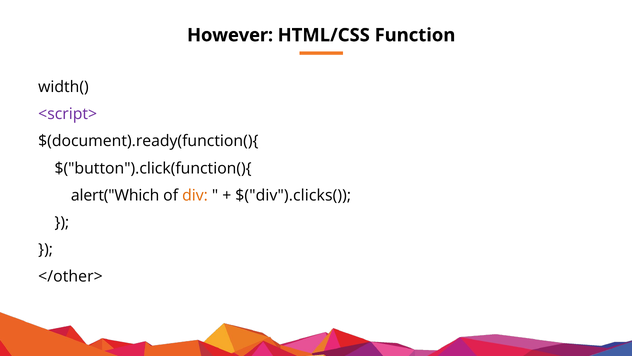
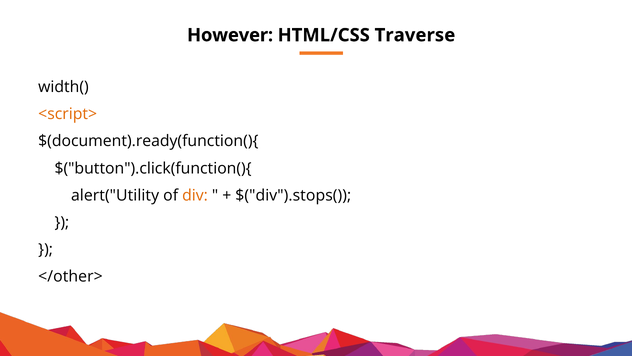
Function: Function -> Traverse
<script> colour: purple -> orange
alert("Which: alert("Which -> alert("Utility
$("div").clicks(: $("div").clicks( -> $("div").stops(
